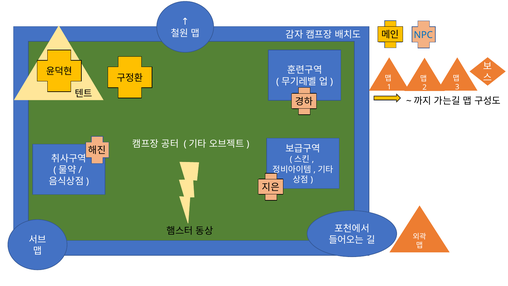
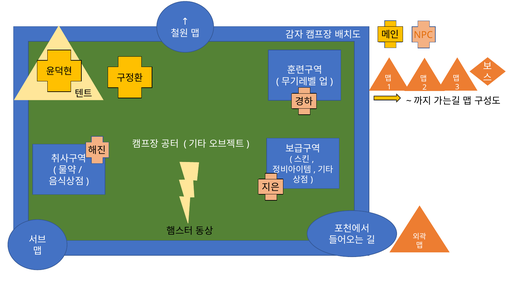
NPC colour: blue -> orange
